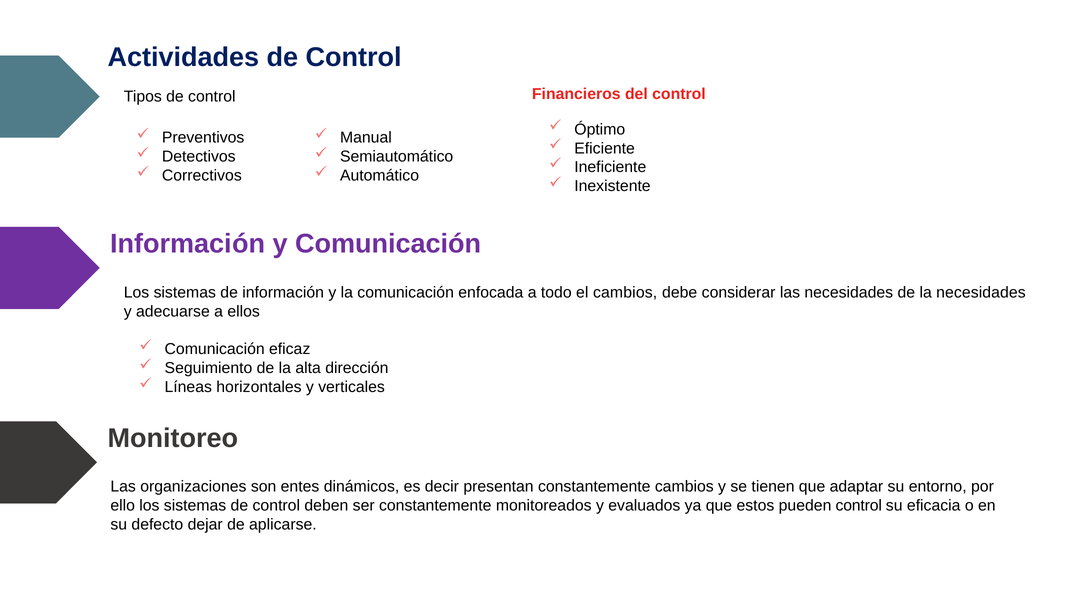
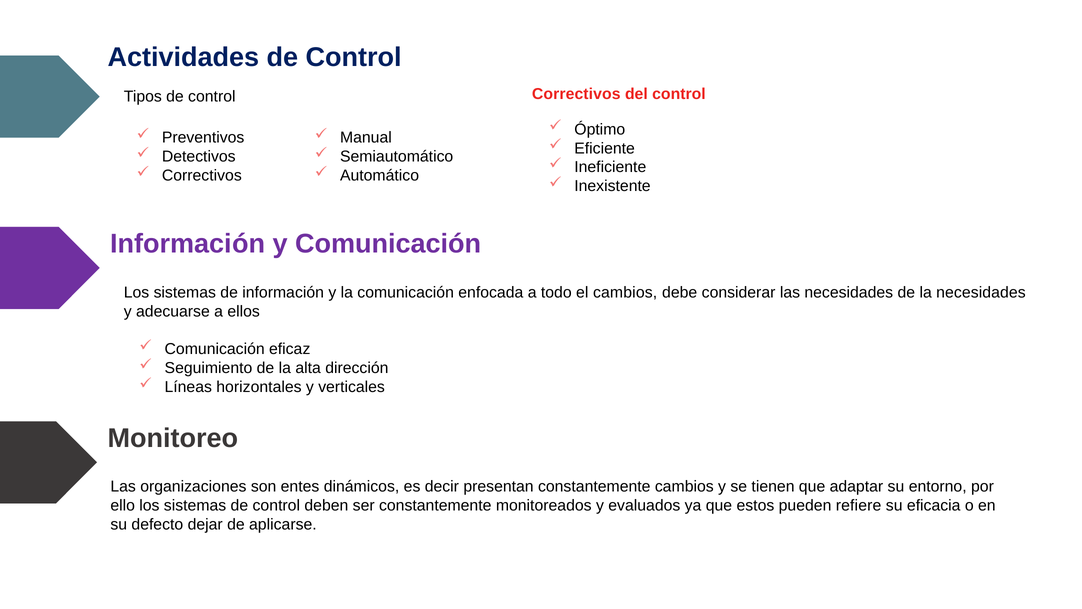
Financieros at (576, 94): Financieros -> Correctivos
pueden control: control -> refiere
